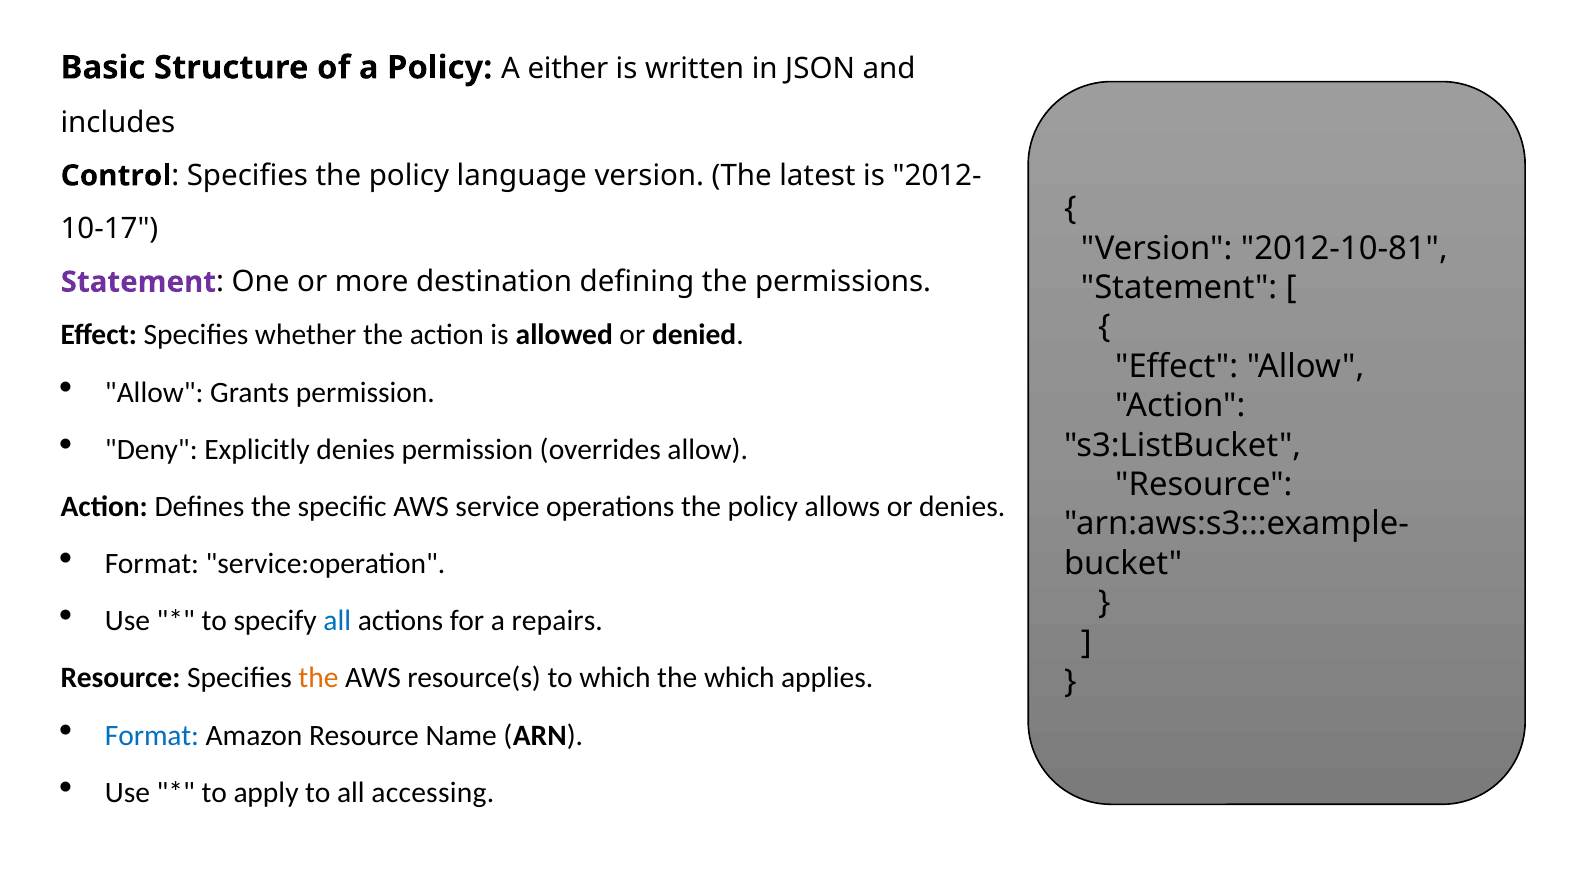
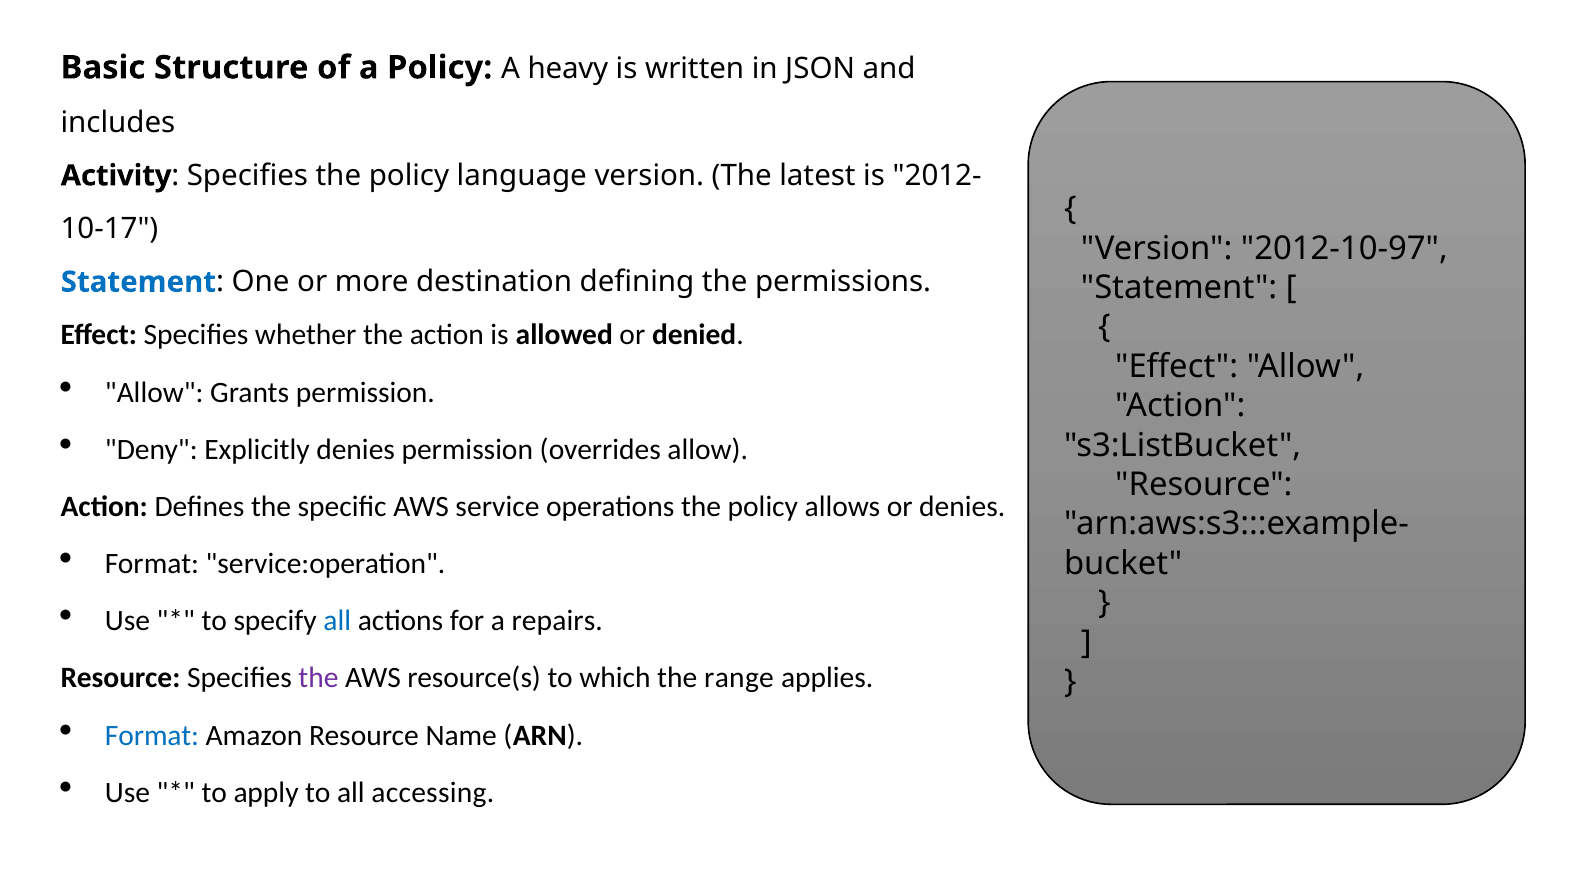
either: either -> heavy
Control: Control -> Activity
2012-10-81: 2012-10-81 -> 2012-10-97
Statement at (138, 282) colour: purple -> blue
the at (318, 678) colour: orange -> purple
the which: which -> range
